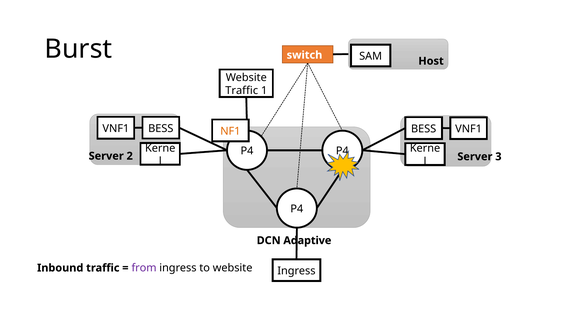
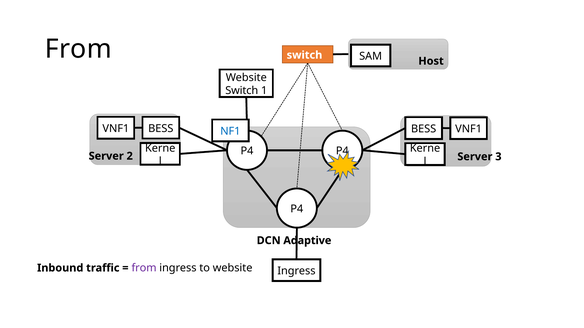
Burst at (78, 49): Burst -> From
Traffic at (242, 91): Traffic -> Switch
NF1 colour: orange -> blue
